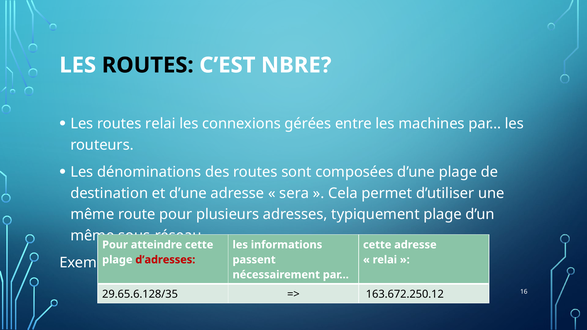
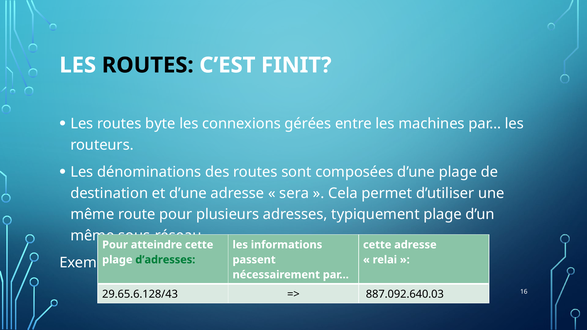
NBRE: NBRE -> FINIT
routes relai: relai -> byte
d’adresses colour: red -> green
29.65.6.128/35: 29.65.6.128/35 -> 29.65.6.128/43
163.672.250.12: 163.672.250.12 -> 887.092.640.03
